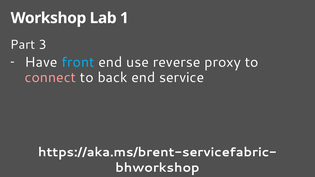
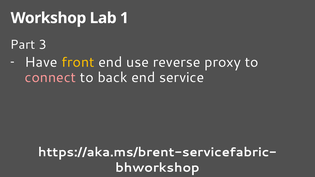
front colour: light blue -> yellow
